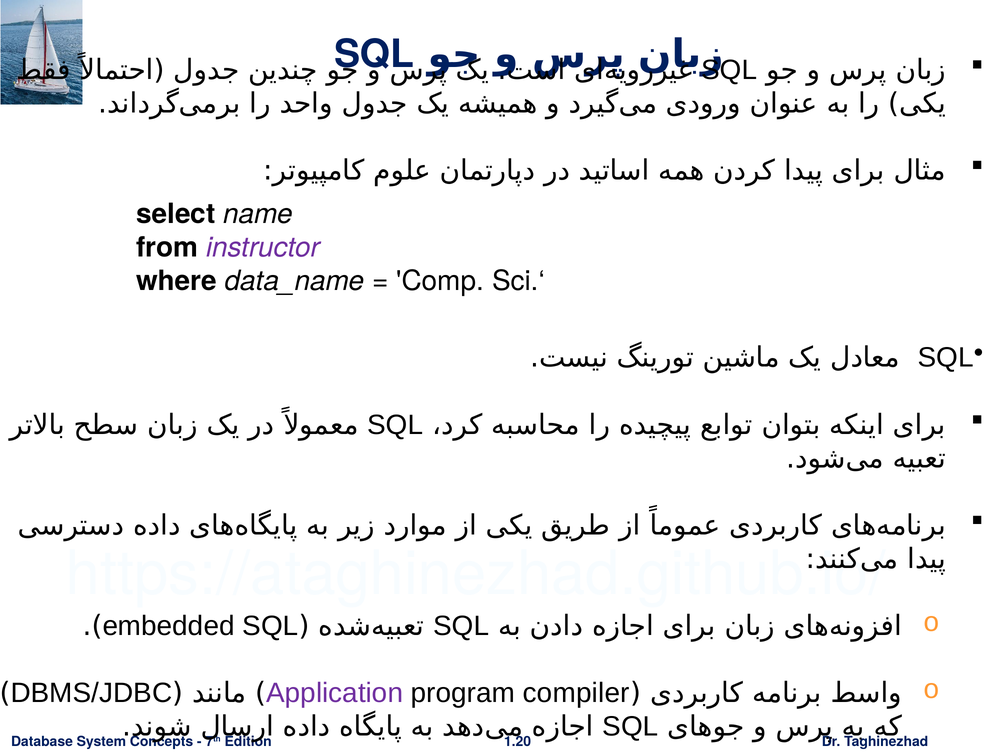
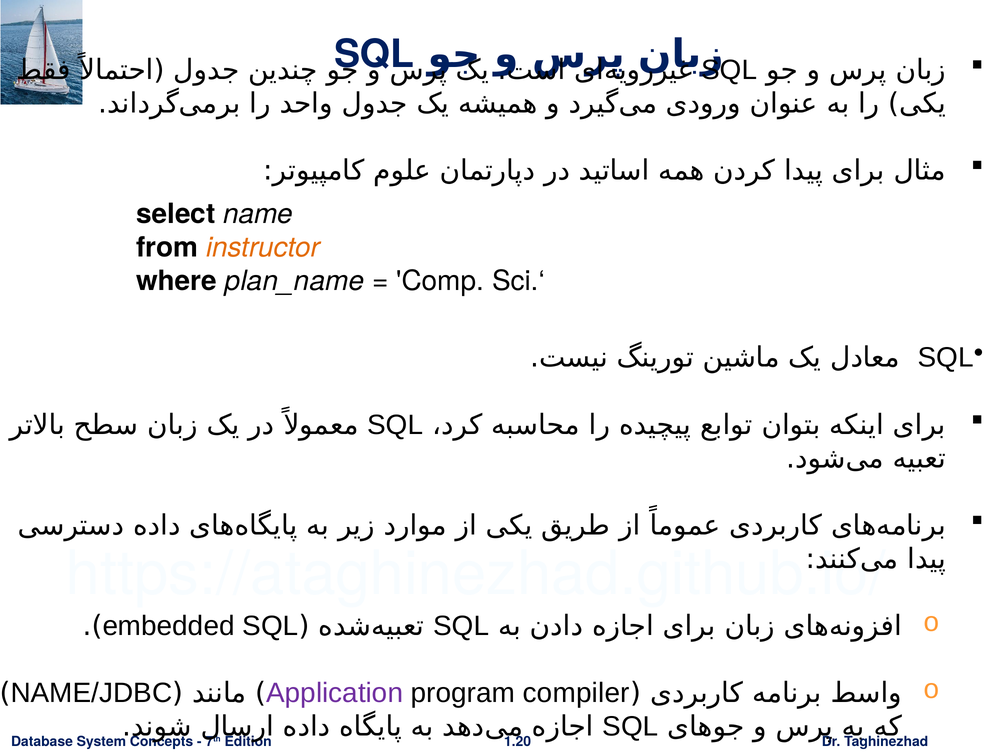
instructor colour: purple -> orange
data_name: data_name -> plan_name
DBMS/JDBC: DBMS/JDBC -> NAME/JDBC
